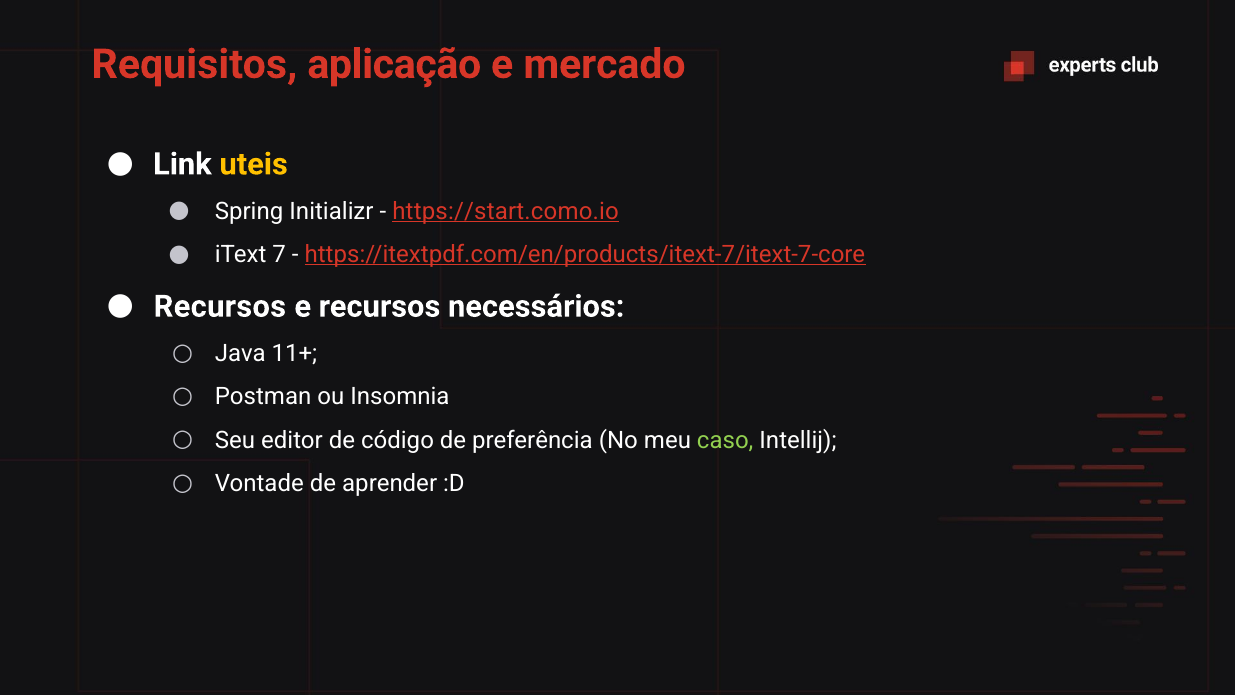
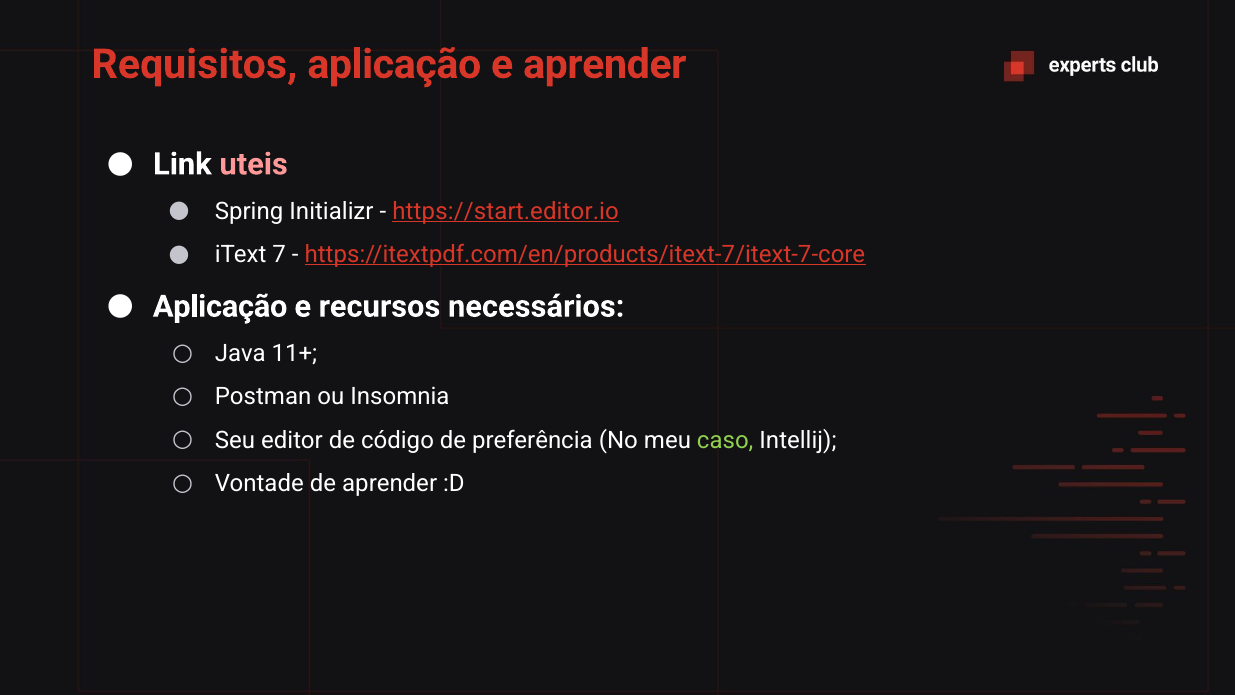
e mercado: mercado -> aprender
uteis colour: yellow -> pink
https://start.como.io: https://start.como.io -> https://start.editor.io
Recursos at (220, 306): Recursos -> Aplicação
